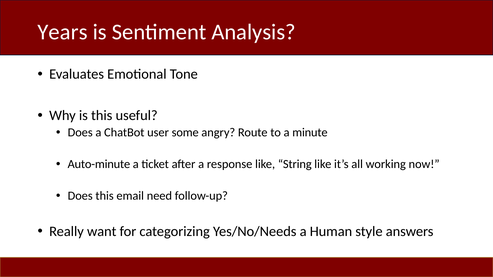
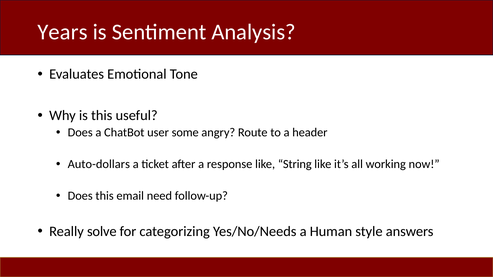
minute: minute -> header
Auto-minute: Auto-minute -> Auto-dollars
want: want -> solve
